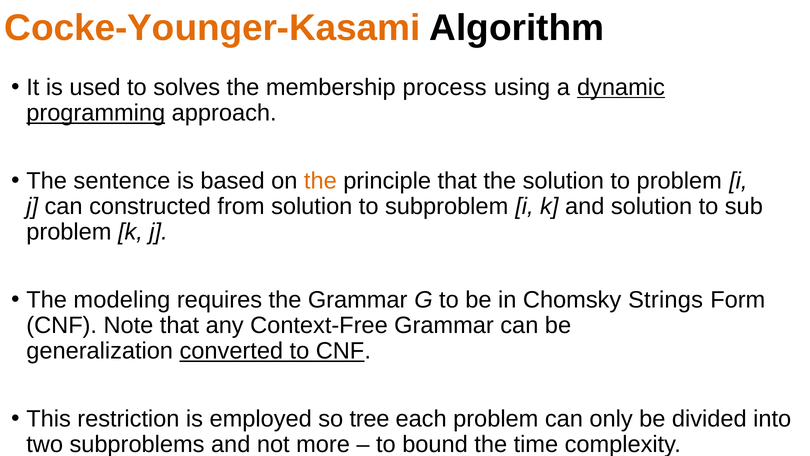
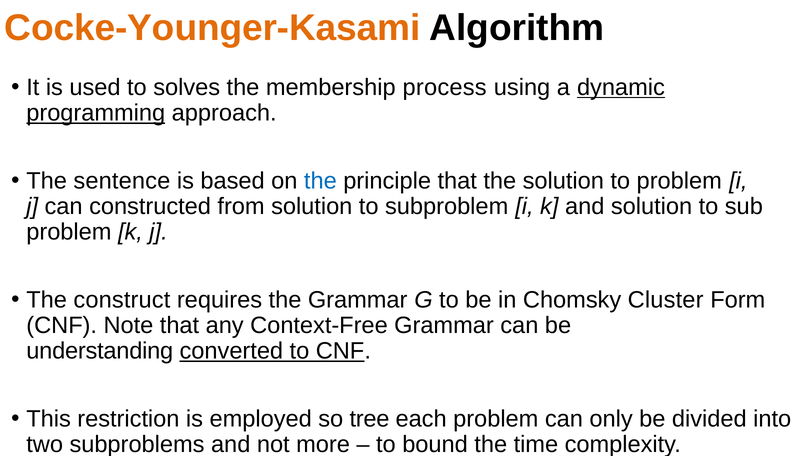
the at (320, 181) colour: orange -> blue
modeling: modeling -> construct
Strings: Strings -> Cluster
generalization: generalization -> understanding
